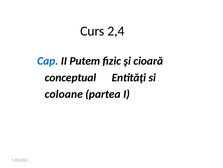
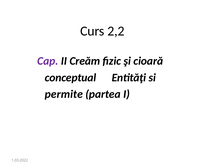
2,4: 2,4 -> 2,2
Cap colour: blue -> purple
Putem: Putem -> Creăm
coloane: coloane -> permite
